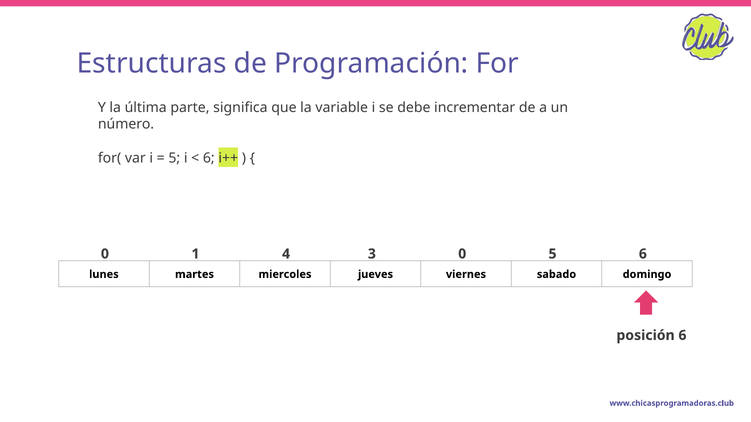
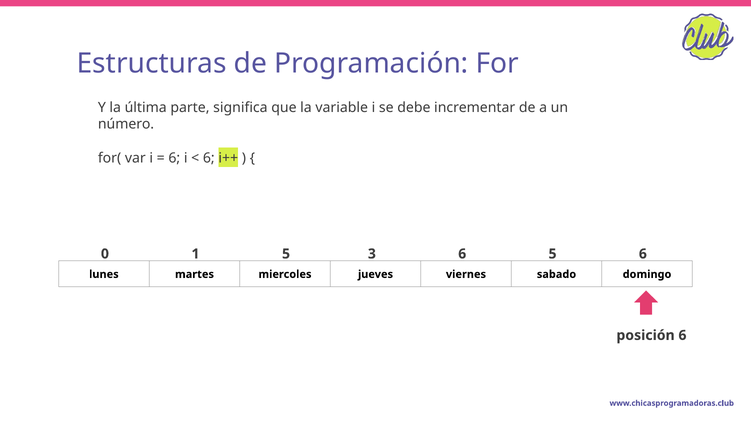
5 at (174, 158): 5 -> 6
1 4: 4 -> 5
3 0: 0 -> 6
